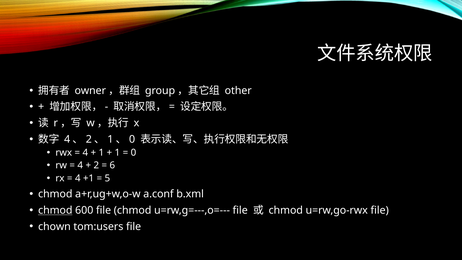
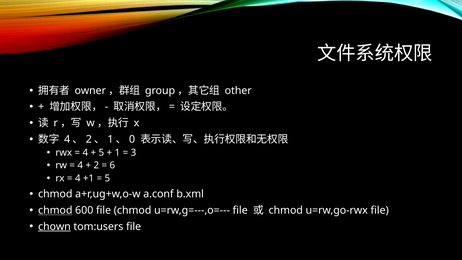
1 at (101, 153): 1 -> 5
0 at (133, 153): 0 -> 3
chown underline: none -> present
